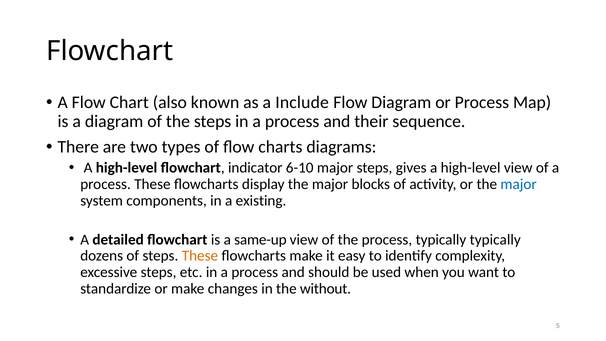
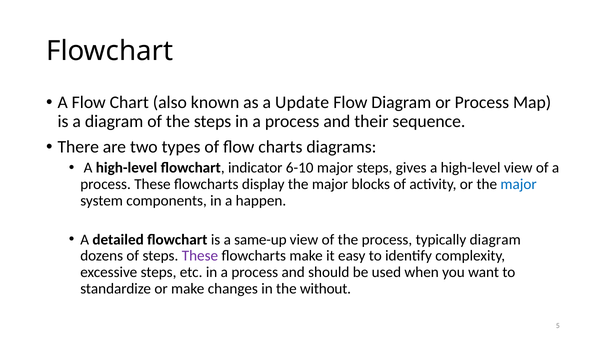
Include: Include -> Update
existing: existing -> happen
typically typically: typically -> diagram
These at (200, 256) colour: orange -> purple
